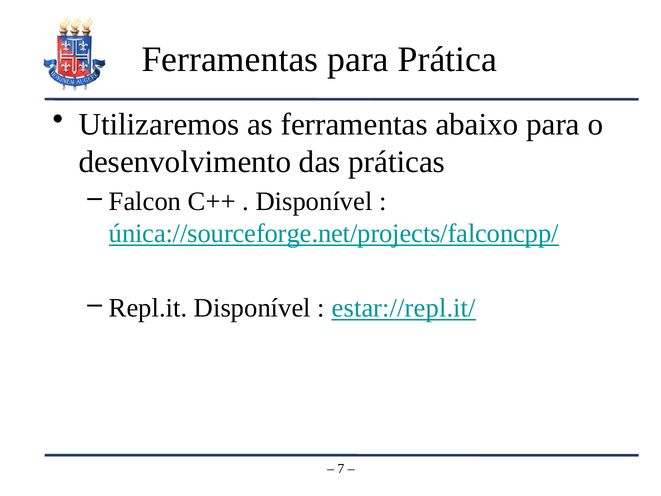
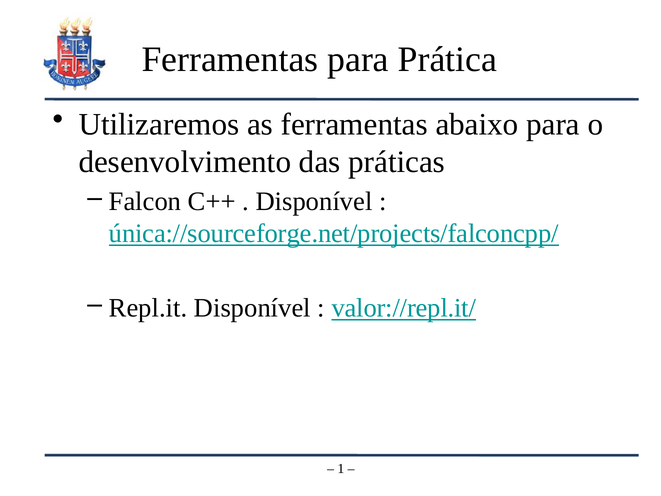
estar://repl.it/: estar://repl.it/ -> valor://repl.it/
7: 7 -> 1
